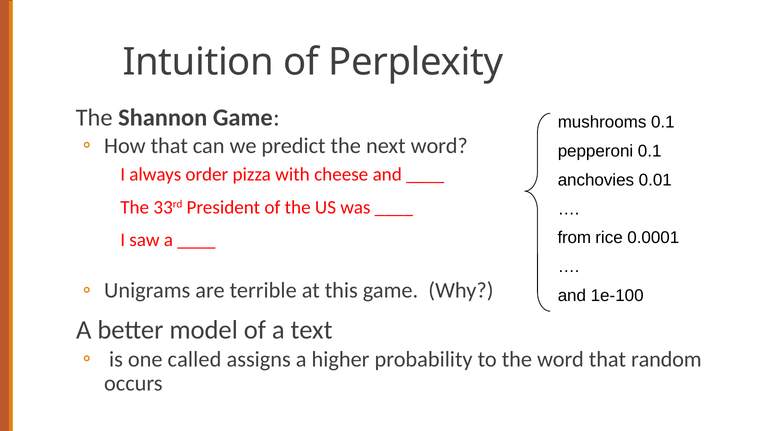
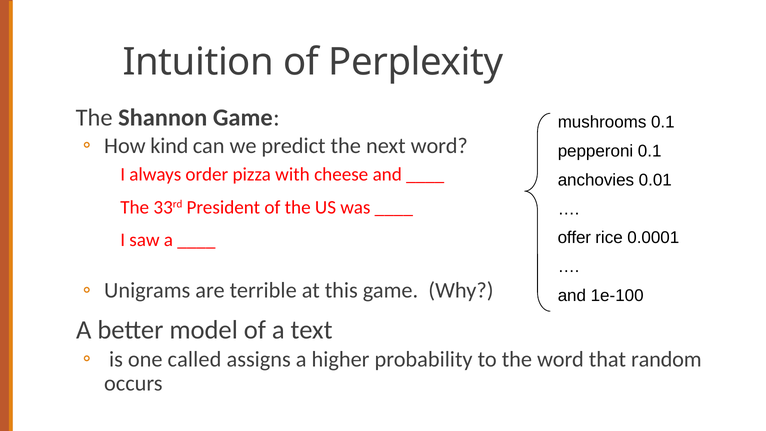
How that: that -> kind
from: from -> offer
